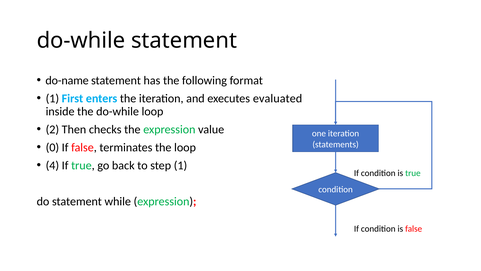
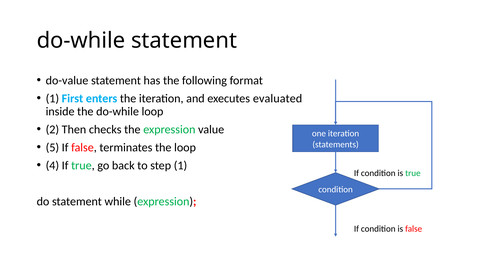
do-name: do-name -> do-value
0: 0 -> 5
